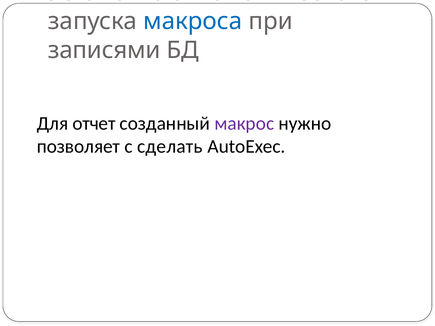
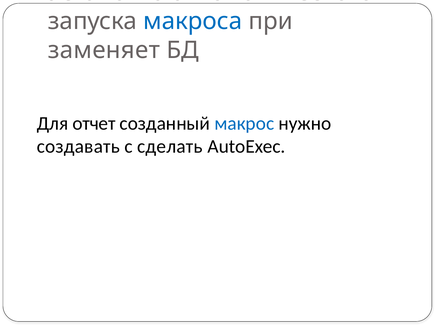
записями: записями -> заменяет
макрос colour: purple -> blue
позволяет: позволяет -> создавать
